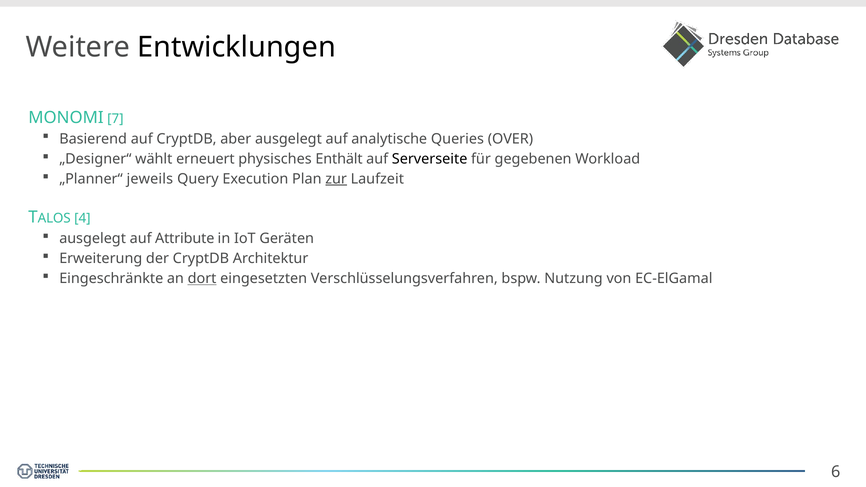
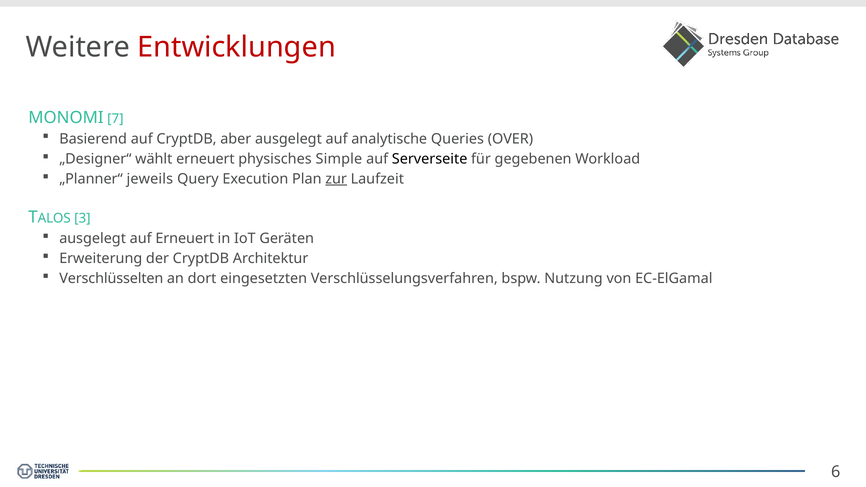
Entwicklungen colour: black -> red
Enthält: Enthält -> Simple
4: 4 -> 3
auf Attribute: Attribute -> Erneuert
Eingeschränkte: Eingeschränkte -> Verschlüsselten
dort underline: present -> none
